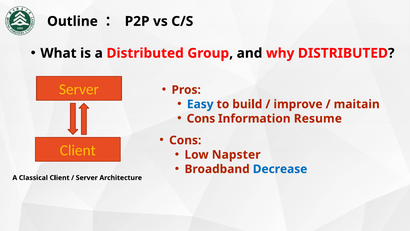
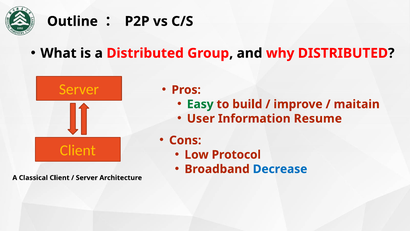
Easy colour: blue -> green
Cons at (201, 118): Cons -> User
Napster: Napster -> Protocol
